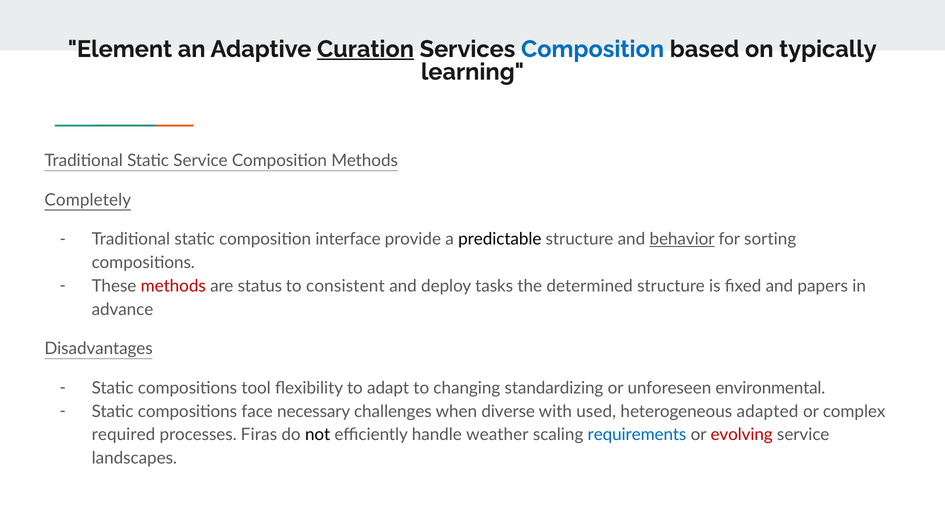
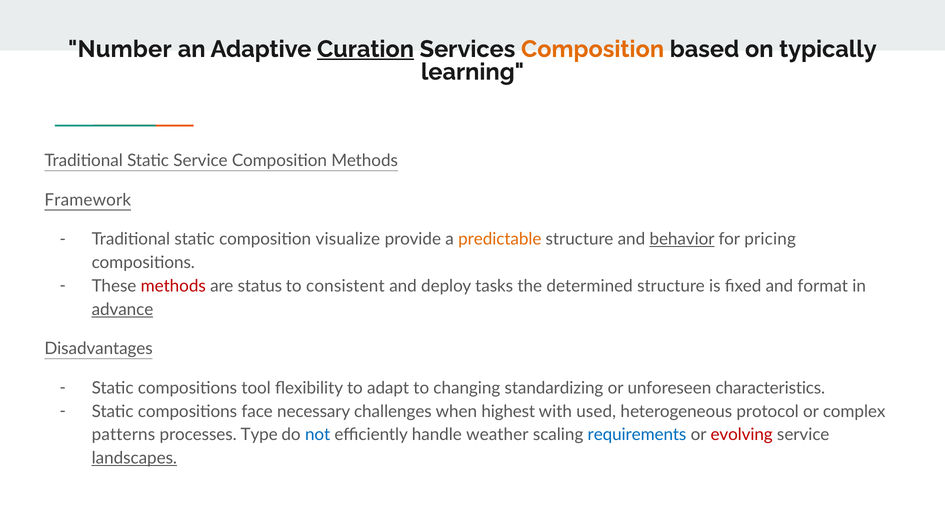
Element: Element -> Number
Composition at (593, 49) colour: blue -> orange
Completely: Completely -> Framework
interface: interface -> visualize
predictable colour: black -> orange
sorting: sorting -> pricing
papers: papers -> format
advance underline: none -> present
environmental: environmental -> characteristics
diverse: diverse -> highest
adapted: adapted -> protocol
required: required -> patterns
Firas: Firas -> Type
not colour: black -> blue
landscapes underline: none -> present
